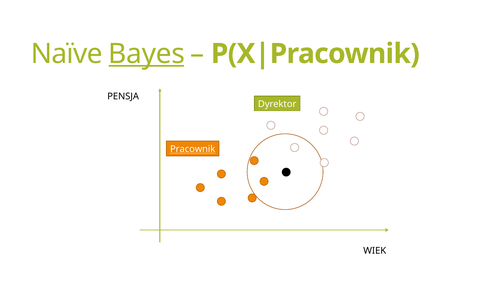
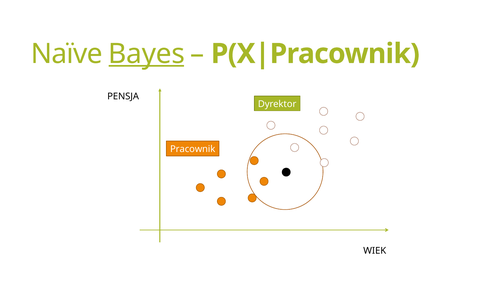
Pracownik underline: present -> none
